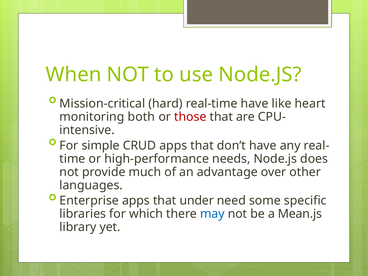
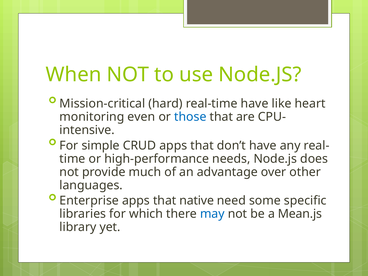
both: both -> even
those colour: red -> blue
under: under -> native
